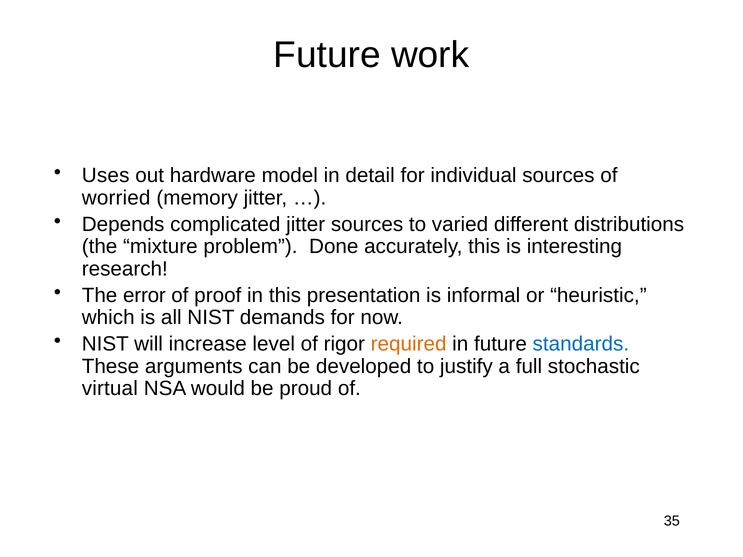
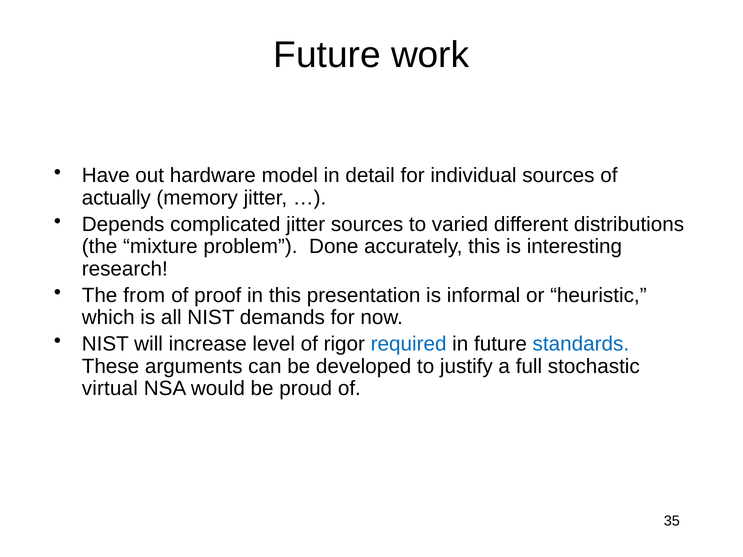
Uses: Uses -> Have
worried: worried -> actually
error: error -> from
required colour: orange -> blue
